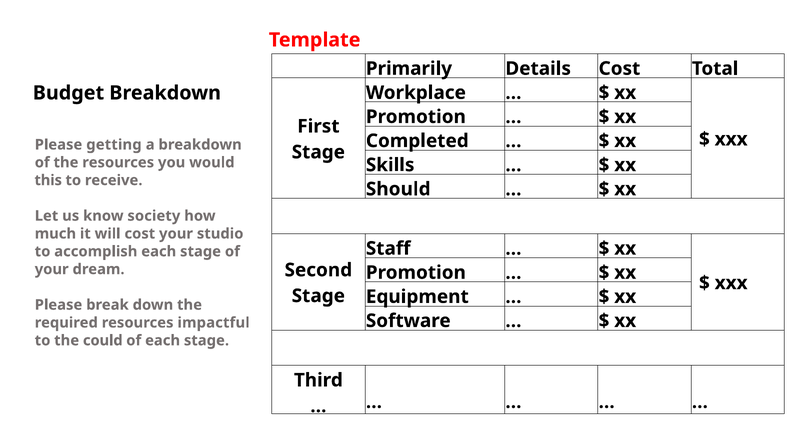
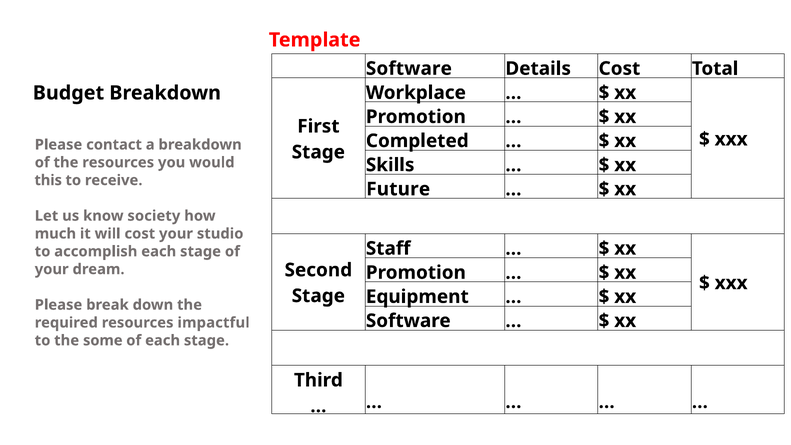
Primarily at (409, 69): Primarily -> Software
getting: getting -> contact
Should: Should -> Future
could: could -> some
